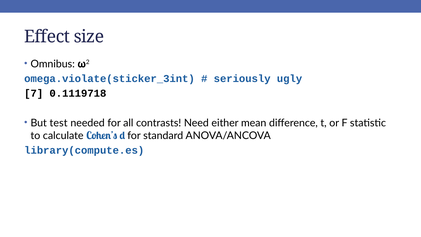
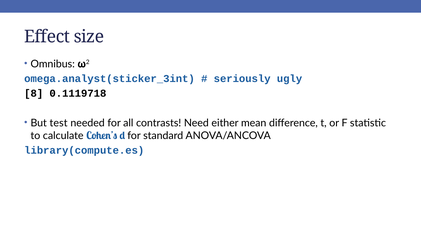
omega.violate(sticker_3int: omega.violate(sticker_3int -> omega.analyst(sticker_3int
7: 7 -> 8
